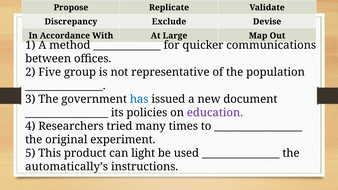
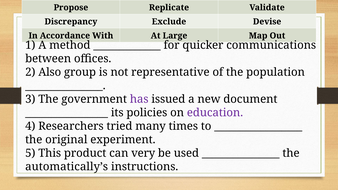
Five: Five -> Also
has colour: blue -> purple
light: light -> very
